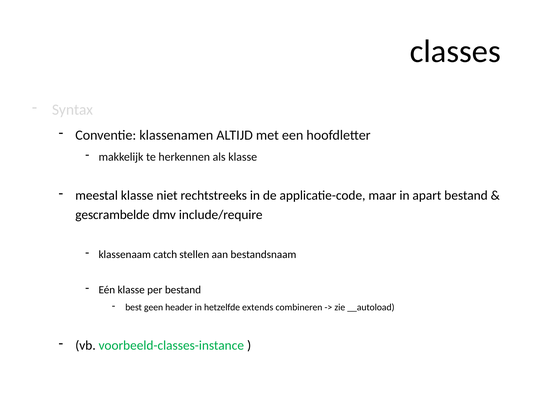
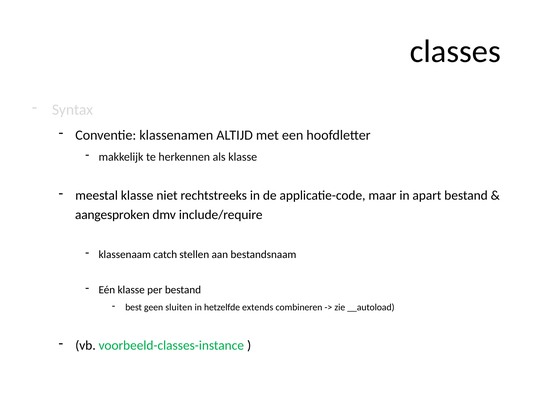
gescrambelde: gescrambelde -> aangesproken
header: header -> sluiten
